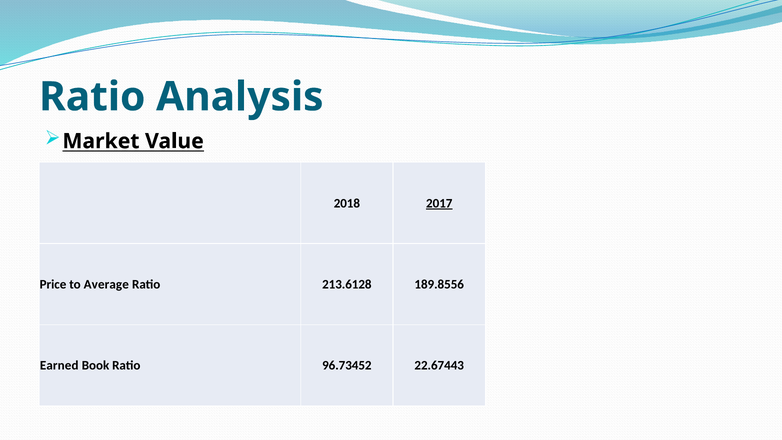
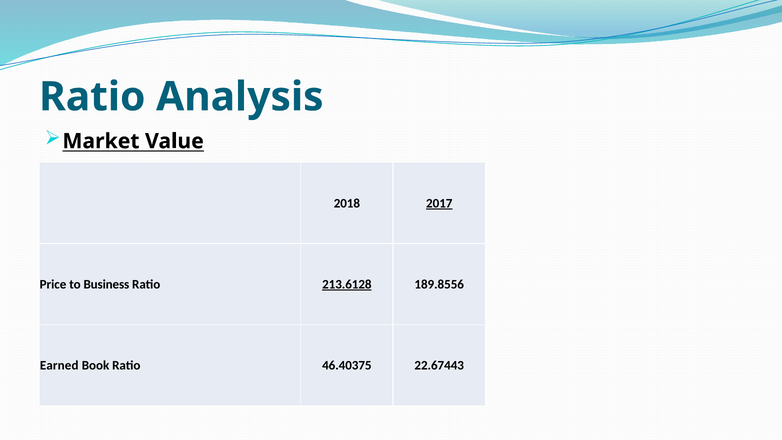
Average: Average -> Business
213.6128 underline: none -> present
96.73452: 96.73452 -> 46.40375
